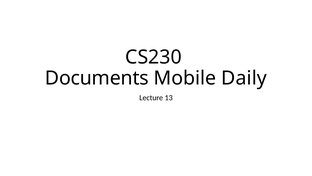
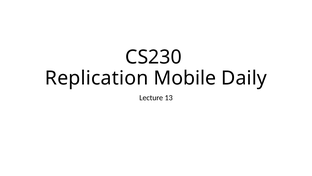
Documents: Documents -> Replication
